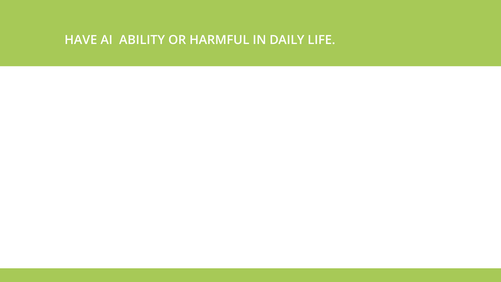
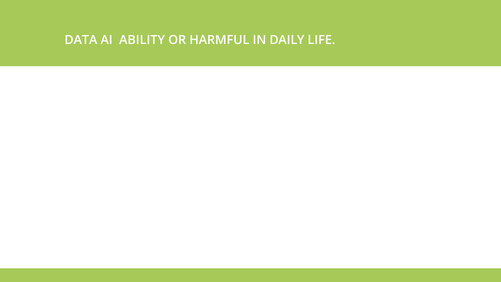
HAVE: HAVE -> DATA
